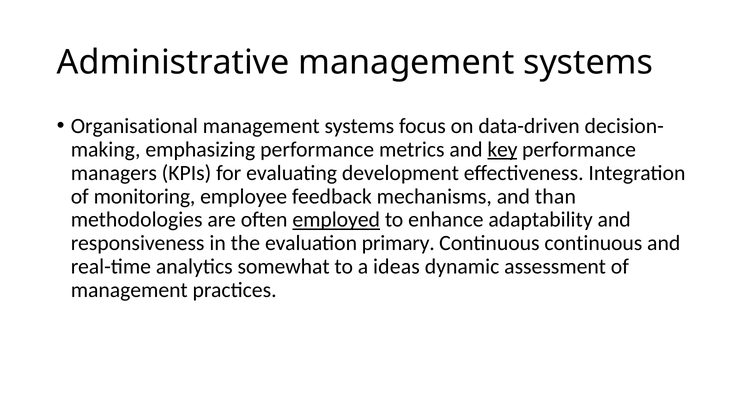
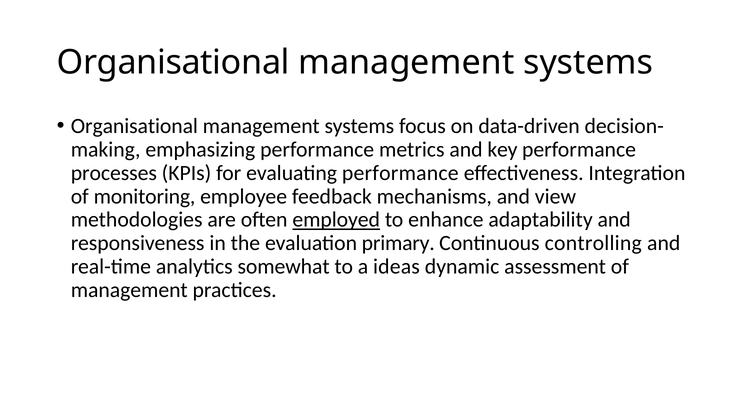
Administrative at (173, 63): Administrative -> Organisational
key underline: present -> none
managers: managers -> processes
evaluating development: development -> performance
than: than -> view
Continuous continuous: continuous -> controlling
